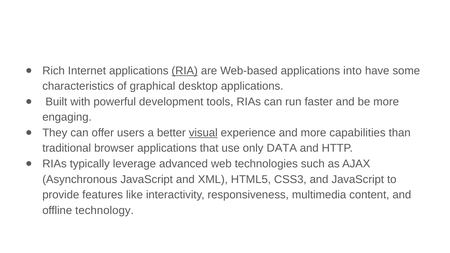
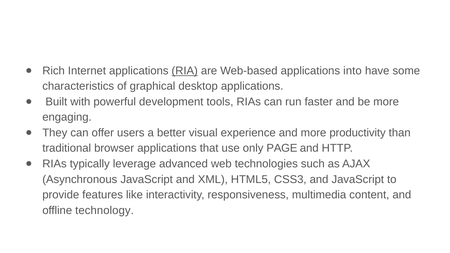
visual underline: present -> none
capabilities: capabilities -> productivity
DATA: DATA -> PAGE
